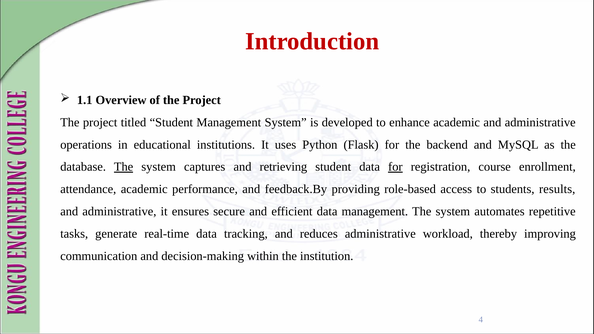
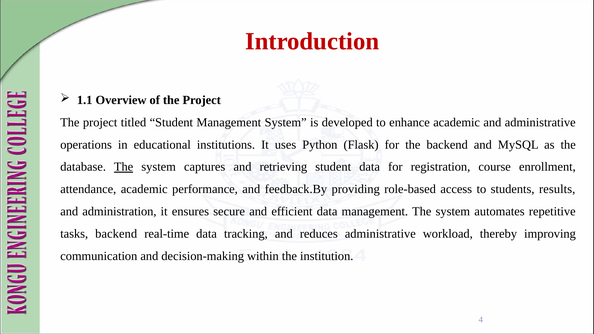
for at (395, 167) underline: present -> none
administrative at (119, 211): administrative -> administration
tasks generate: generate -> backend
